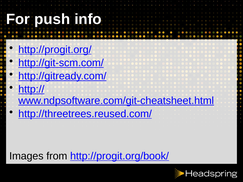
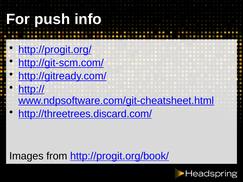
http://threetrees.reused.com/: http://threetrees.reused.com/ -> http://threetrees.discard.com/
